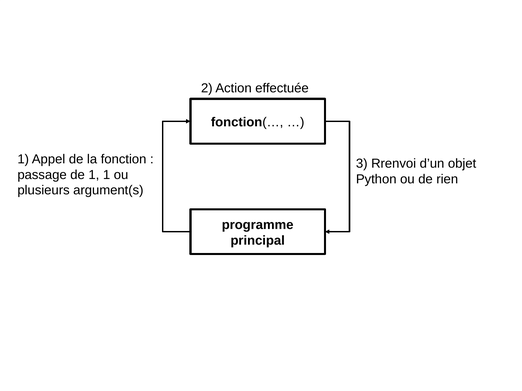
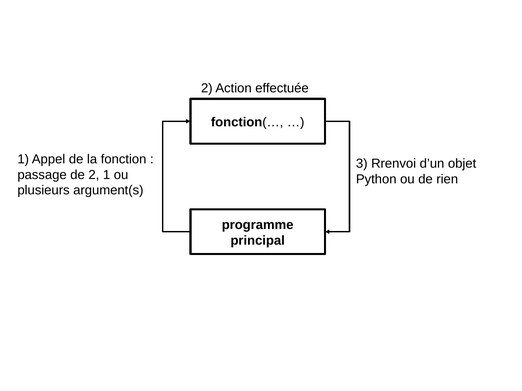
de 1: 1 -> 2
